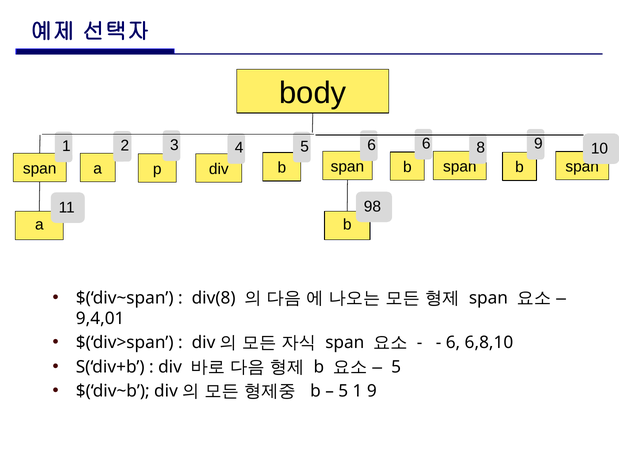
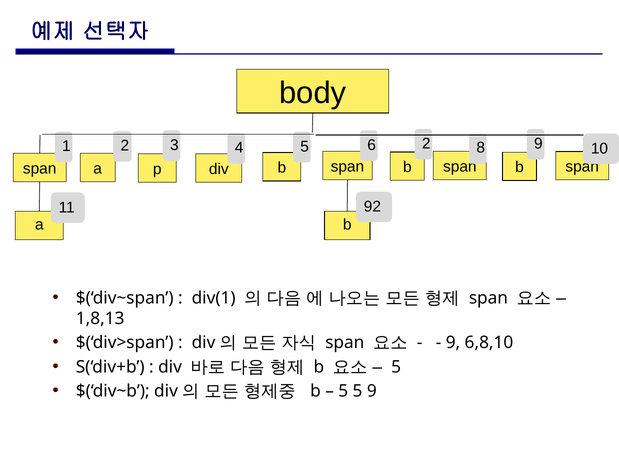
6 6: 6 -> 2
98: 98 -> 92
div(8: div(8 -> div(1
9,4,01: 9,4,01 -> 1,8,13
6 at (453, 342): 6 -> 9
5 1: 1 -> 5
